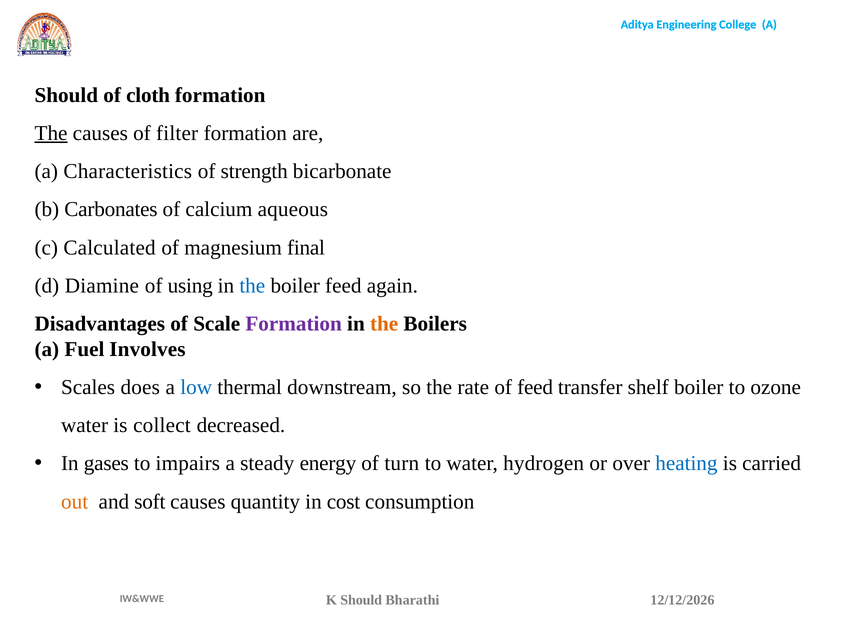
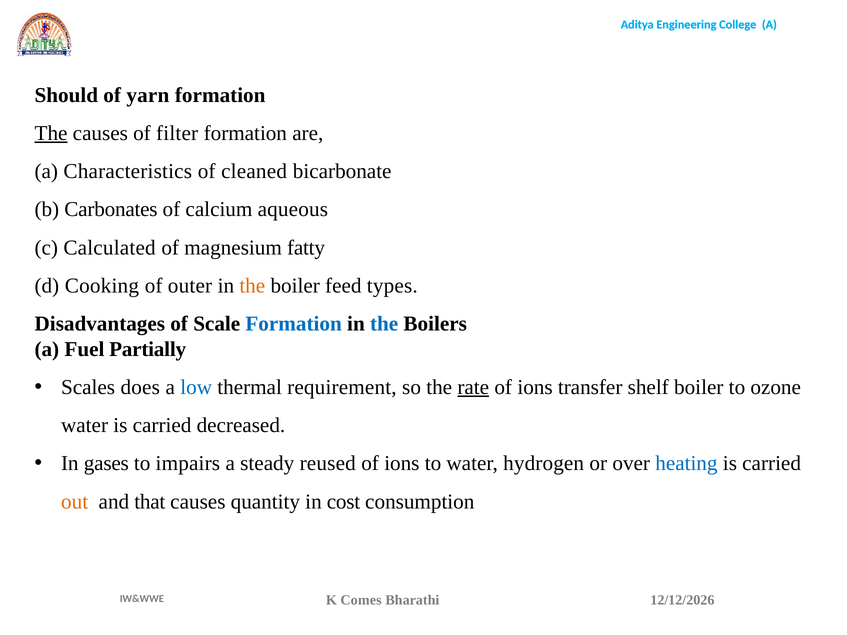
cloth: cloth -> yarn
strength: strength -> cleaned
final: final -> fatty
Diamine: Diamine -> Cooking
using: using -> outer
the at (252, 286) colour: blue -> orange
again: again -> types
Formation at (294, 324) colour: purple -> blue
the at (384, 324) colour: orange -> blue
Involves: Involves -> Partially
downstream: downstream -> requirement
rate underline: none -> present
feed at (535, 387): feed -> ions
water is collect: collect -> carried
energy: energy -> reused
turn at (402, 464): turn -> ions
soft: soft -> that
K Should: Should -> Comes
